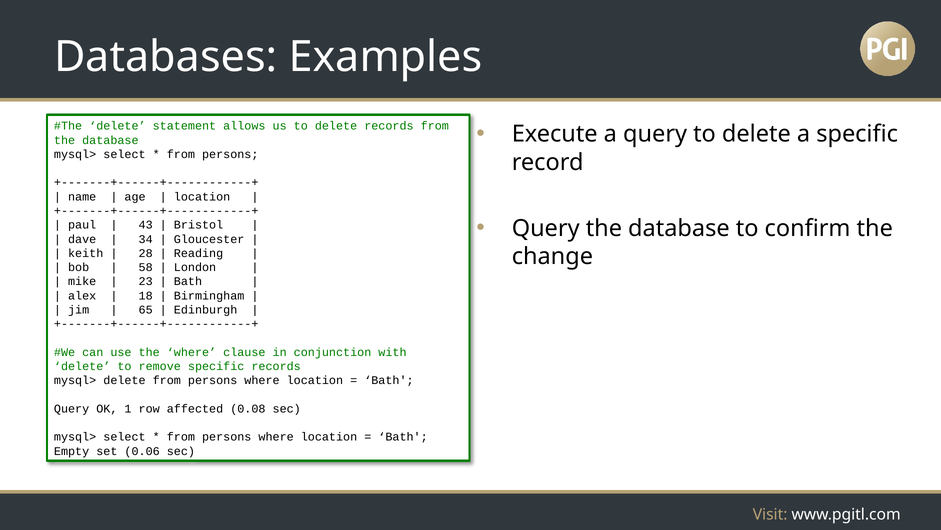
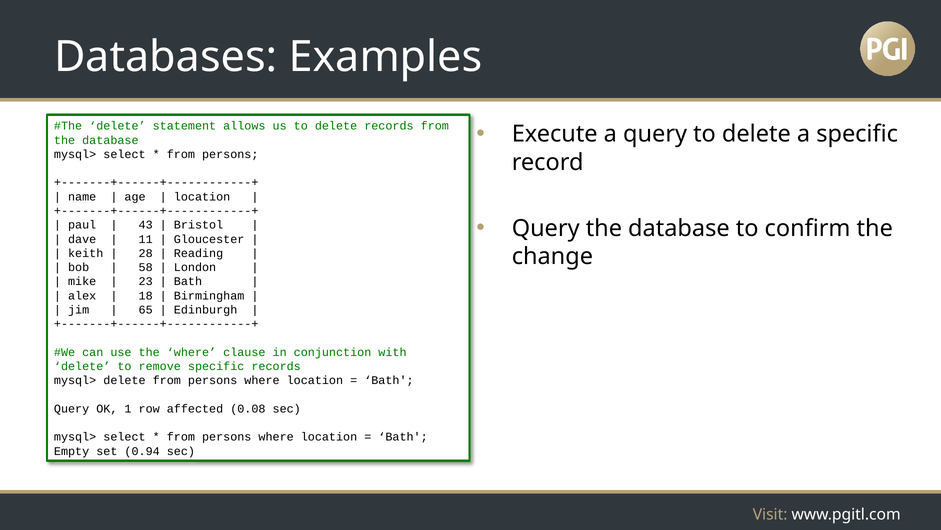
34: 34 -> 11
0.06: 0.06 -> 0.94
